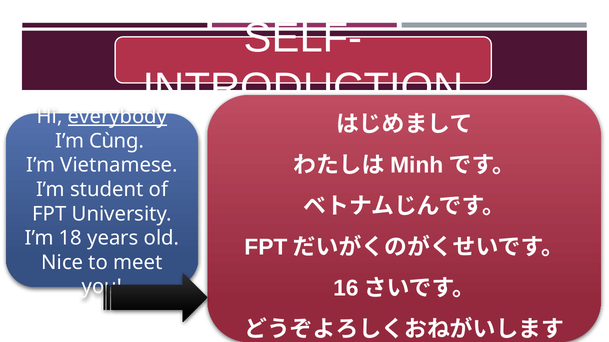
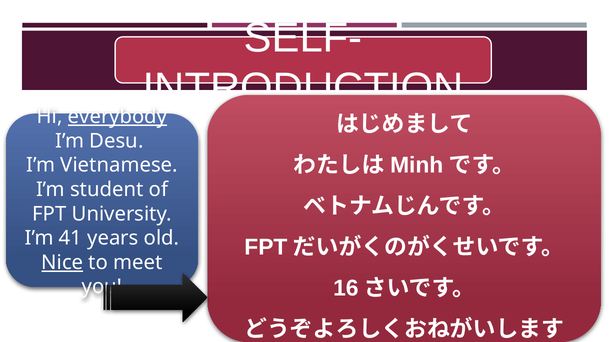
Cùng: Cùng -> Desu
18: 18 -> 41
Nice underline: none -> present
